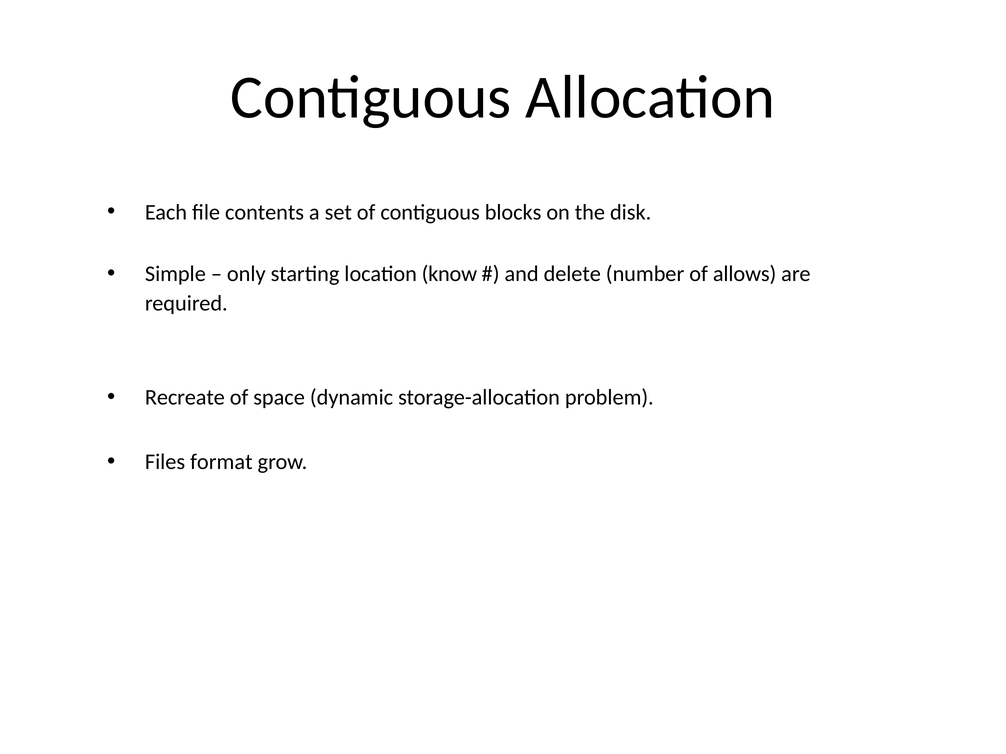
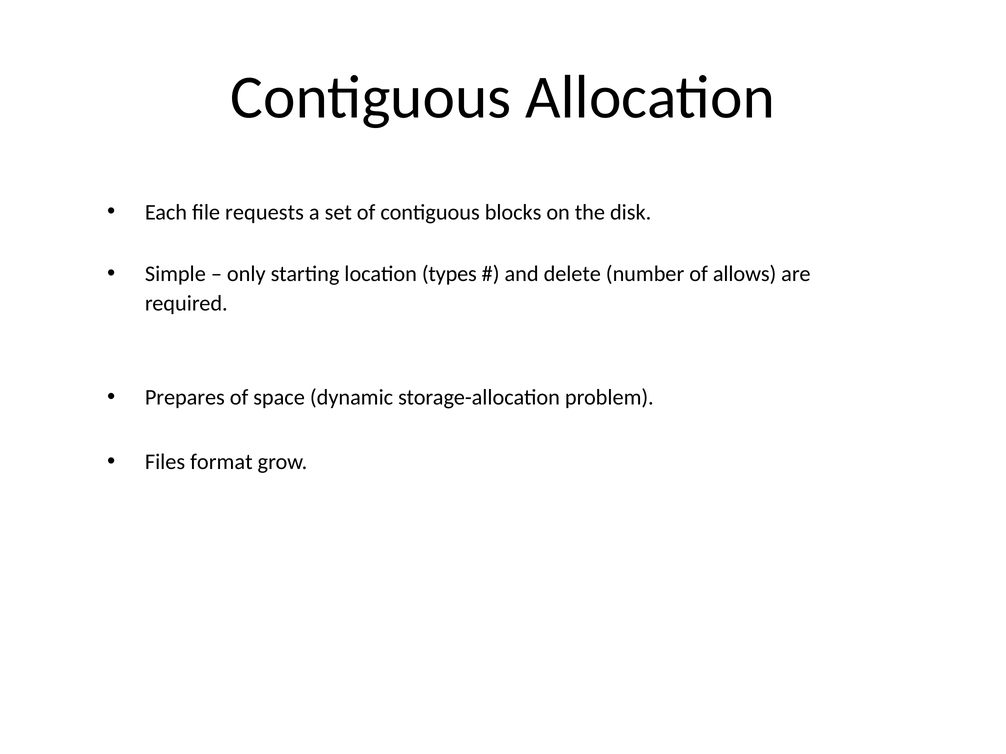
contents: contents -> requests
know: know -> types
Recreate: Recreate -> Prepares
